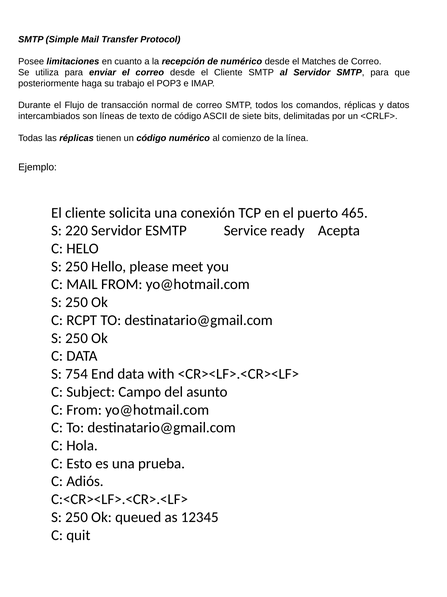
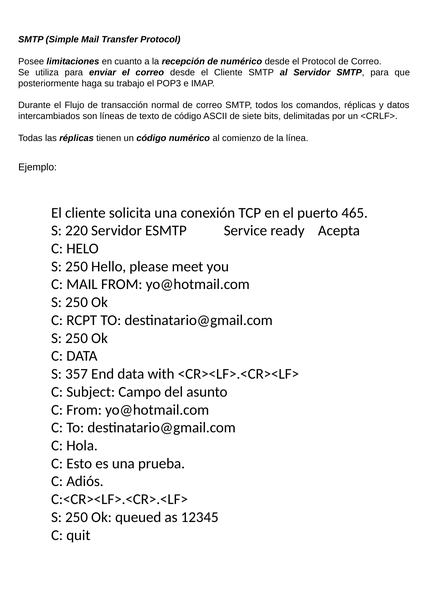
el Matches: Matches -> Protocol
754: 754 -> 357
